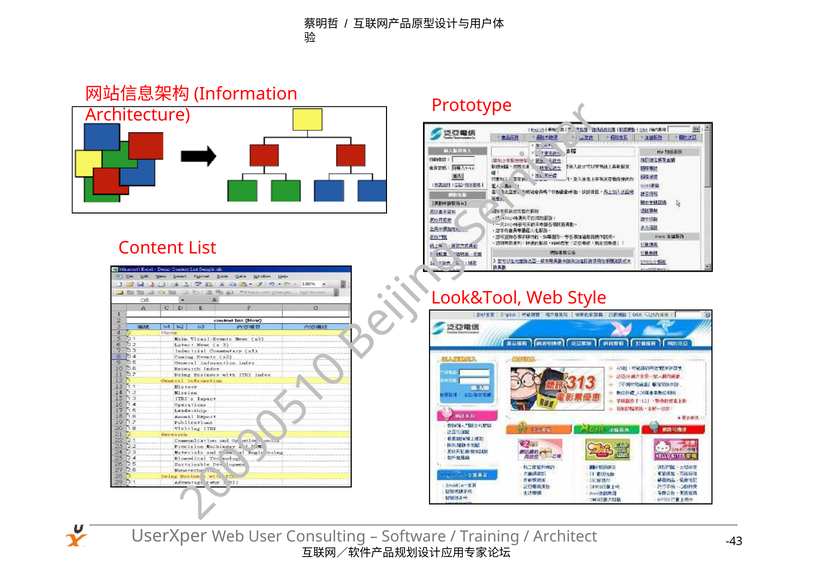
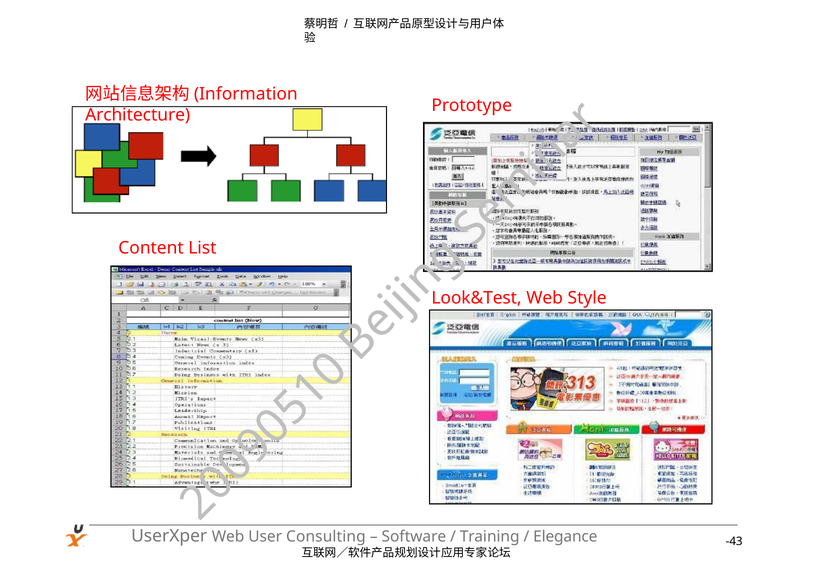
Look&Tool: Look&Tool -> Look&Test
Architect: Architect -> Elegance
